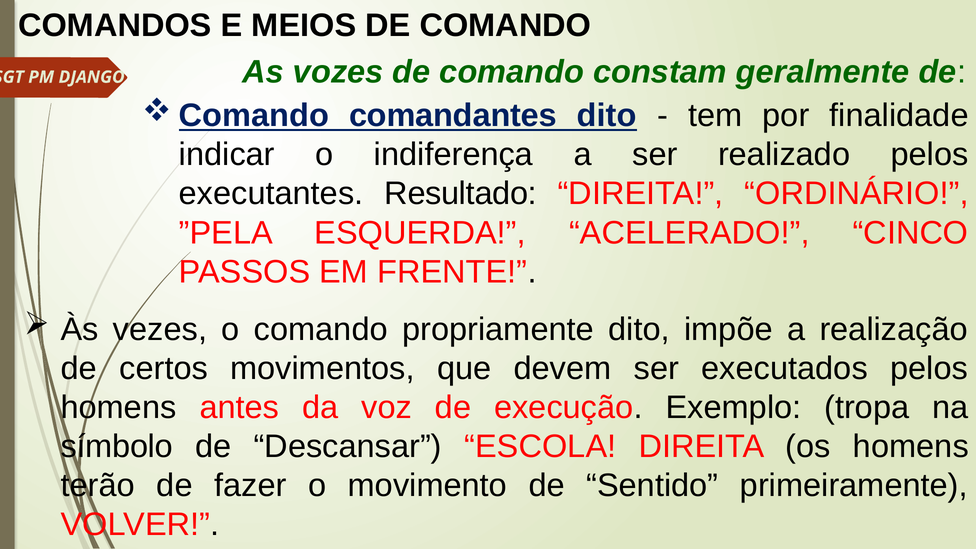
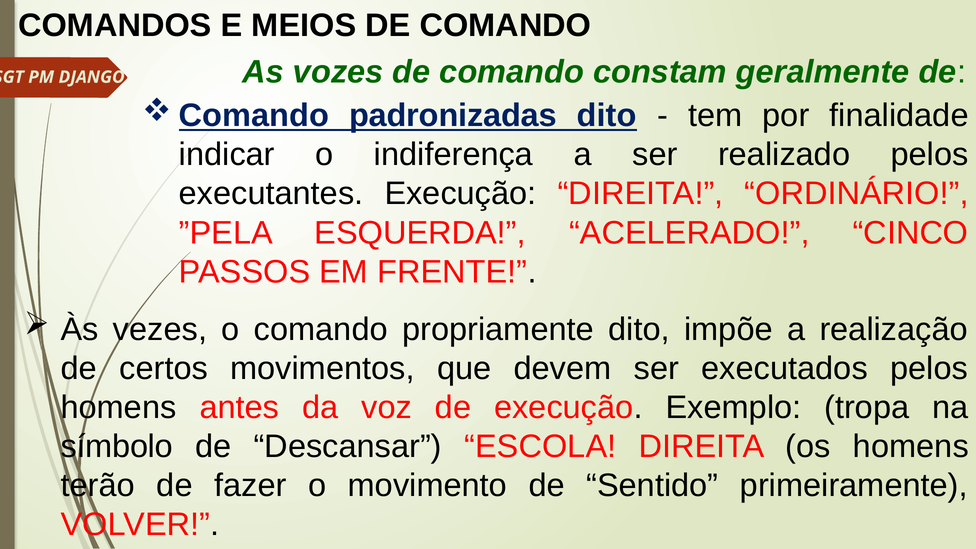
comandantes: comandantes -> padronizadas
executantes Resultado: Resultado -> Execução
